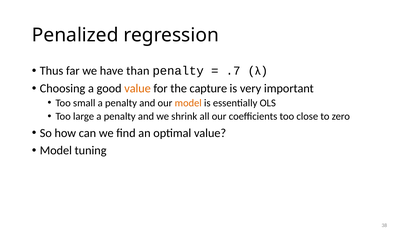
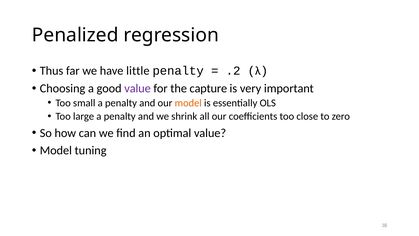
than: than -> little
.7: .7 -> .2
value at (138, 88) colour: orange -> purple
